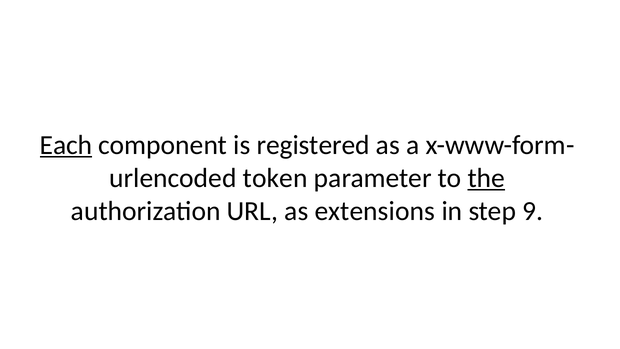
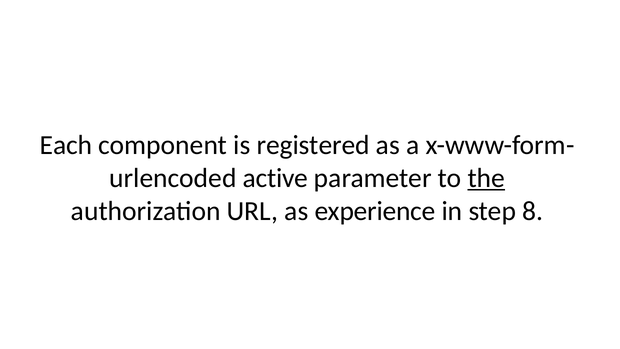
Each underline: present -> none
token: token -> active
extensions: extensions -> experience
9: 9 -> 8
